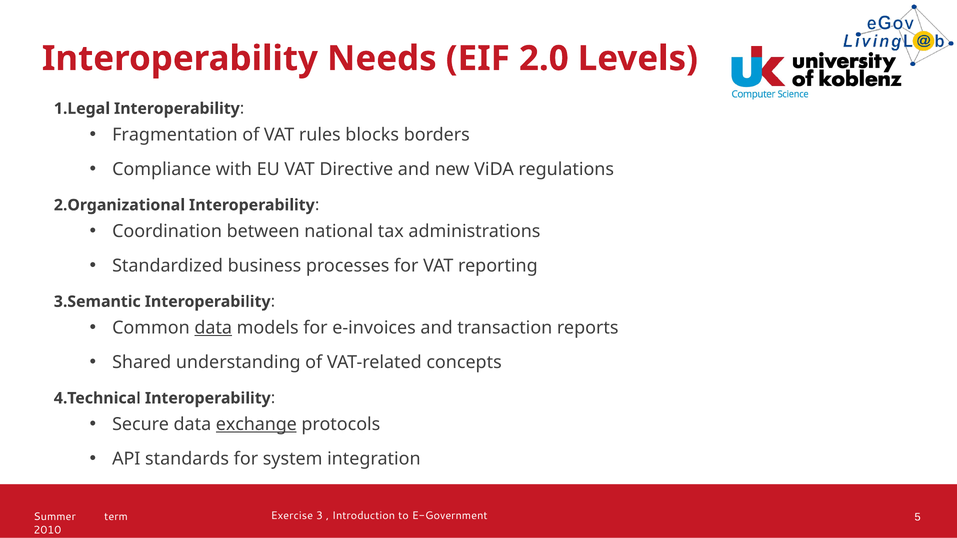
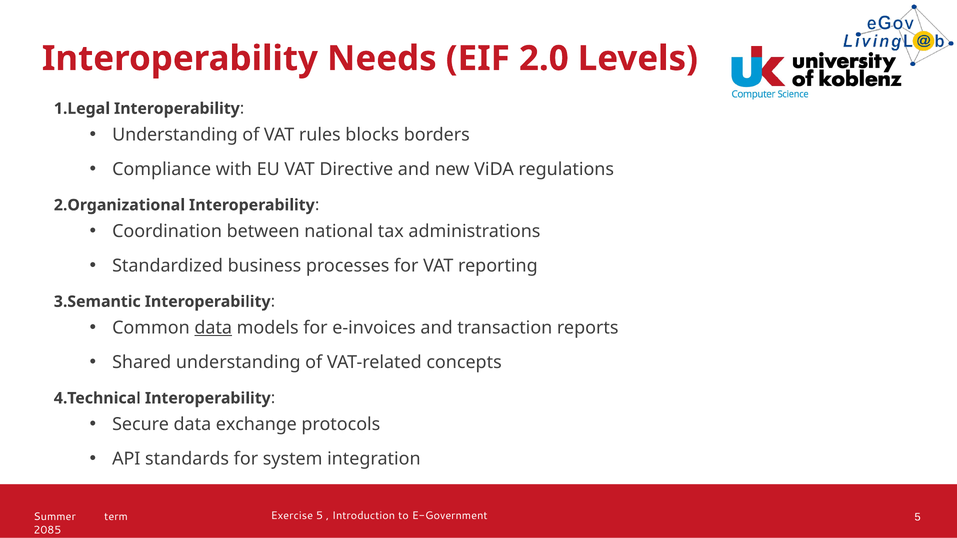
Fragmentation at (175, 135): Fragmentation -> Understanding
exchange underline: present -> none
Exercise 3: 3 -> 5
2010: 2010 -> 2085
